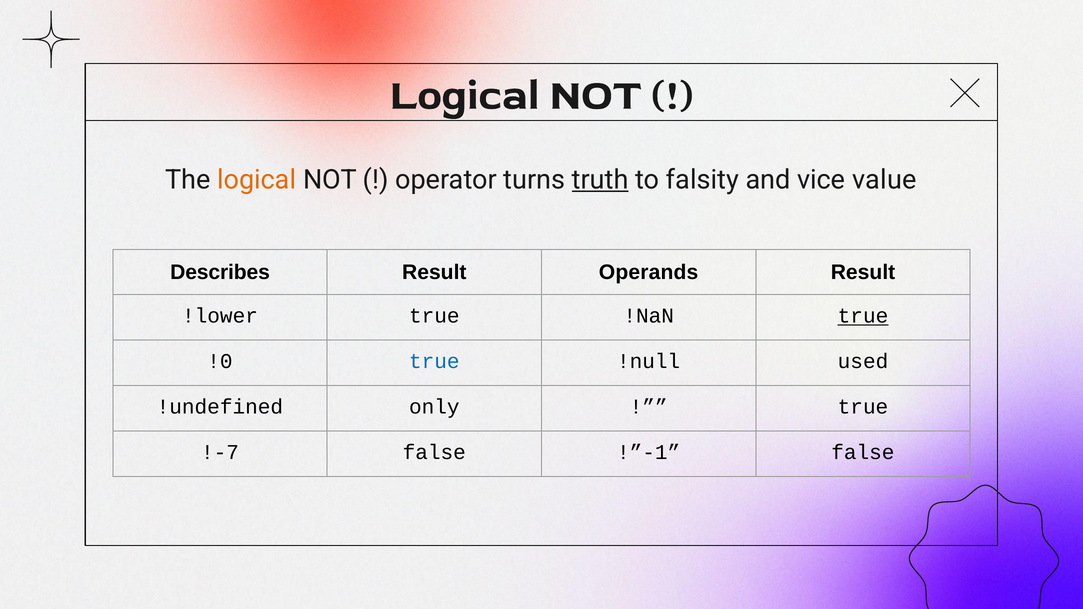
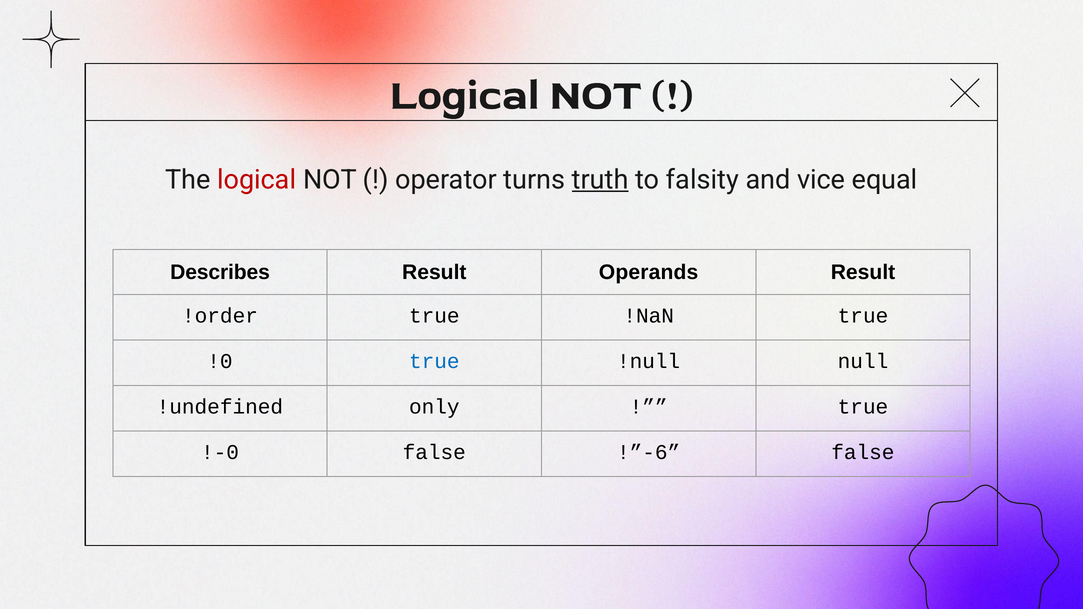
logical at (257, 180) colour: orange -> red
value: value -> equal
!lower: !lower -> !order
true at (863, 316) underline: present -> none
used: used -> null
!-7: !-7 -> !-0
!”-1: !”-1 -> !”-6
